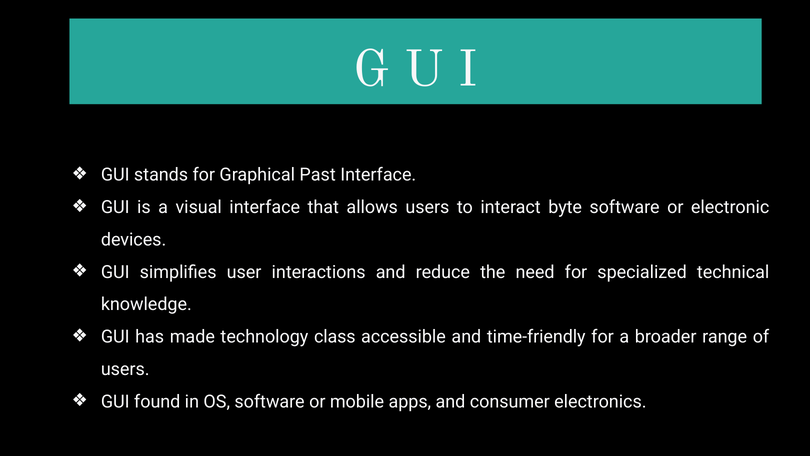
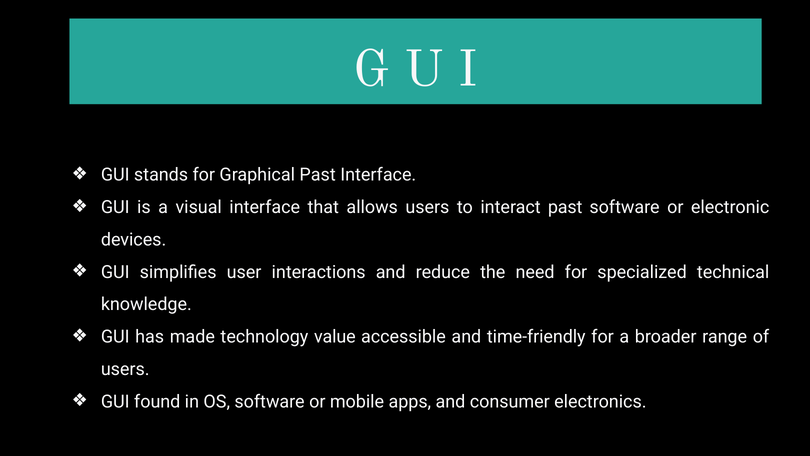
interact byte: byte -> past
class: class -> value
